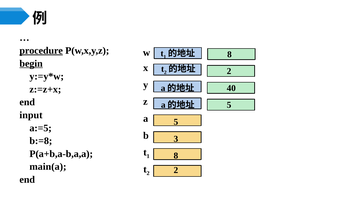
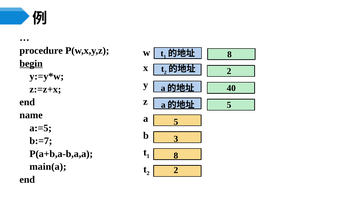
procedure underline: present -> none
input: input -> name
b:=8: b:=8 -> b:=7
